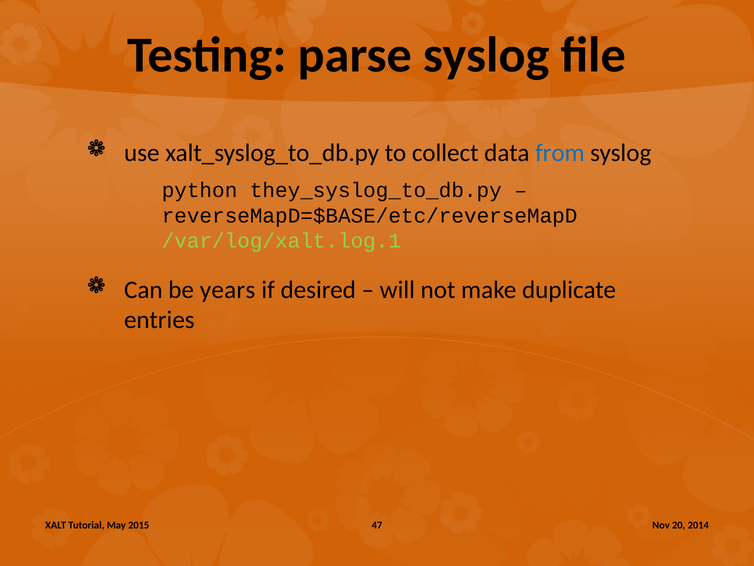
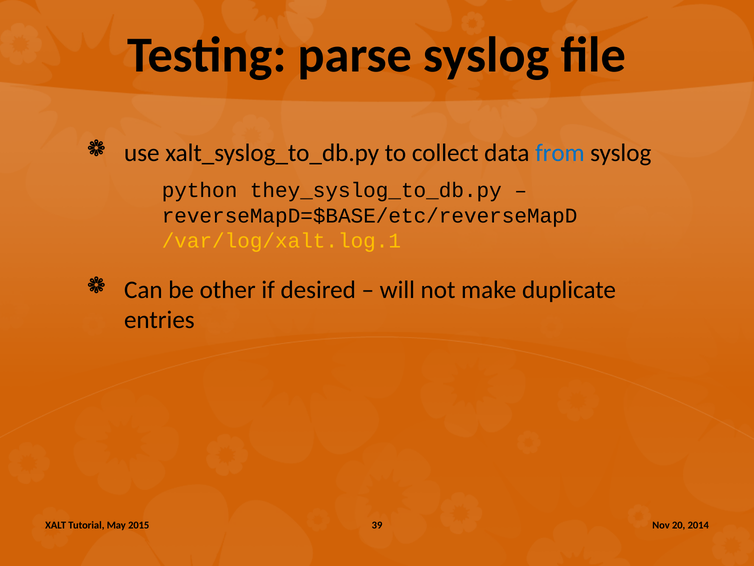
/var/log/xalt.log.1 colour: light green -> yellow
years: years -> other
47: 47 -> 39
